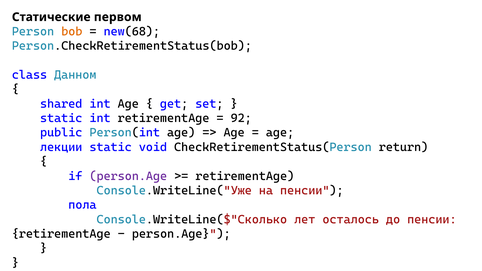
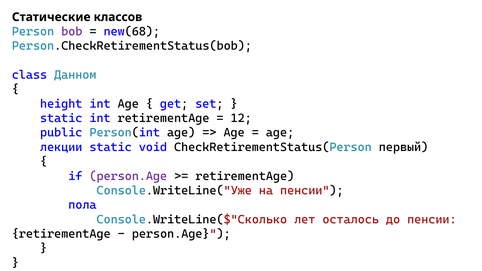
первом: первом -> классов
bob colour: orange -> purple
shared: shared -> height
92: 92 -> 12
return: return -> первый
